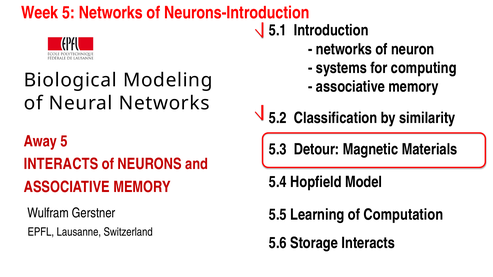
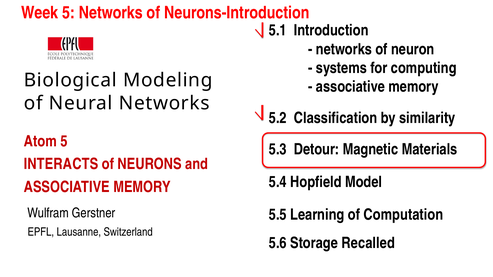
Away: Away -> Atom
Storage Interacts: Interacts -> Recalled
